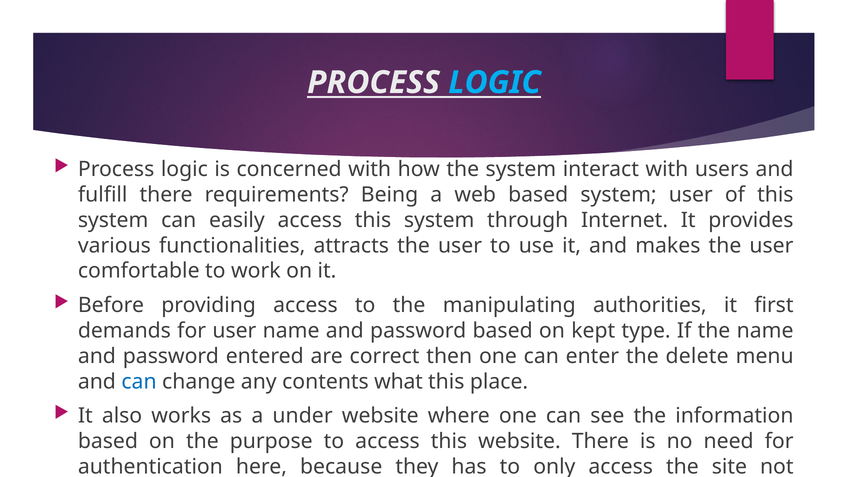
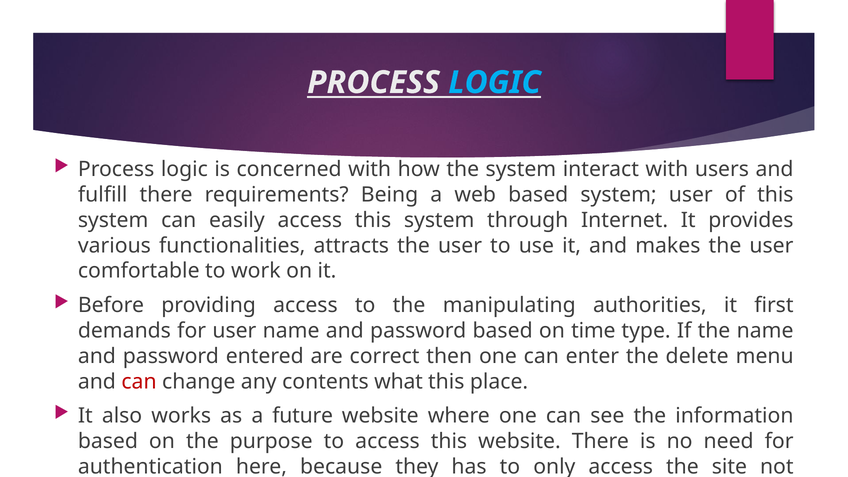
kept: kept -> time
can at (139, 382) colour: blue -> red
under: under -> future
